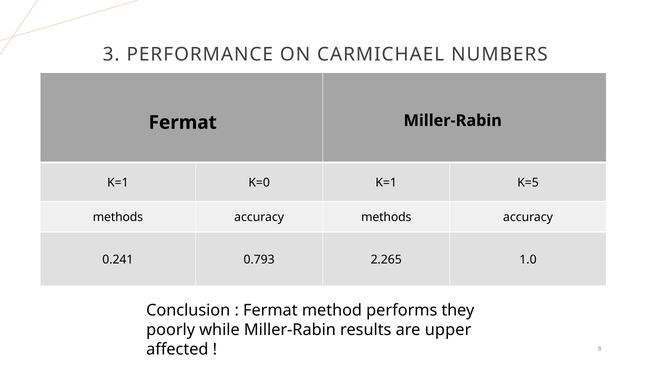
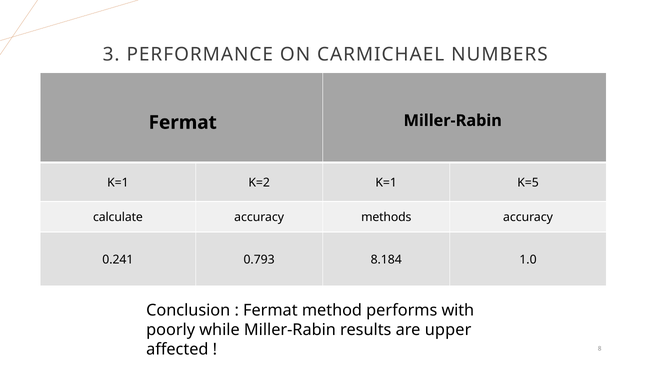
K=0: K=0 -> K=2
methods at (118, 218): methods -> calculate
2.265: 2.265 -> 8.184
they: they -> with
